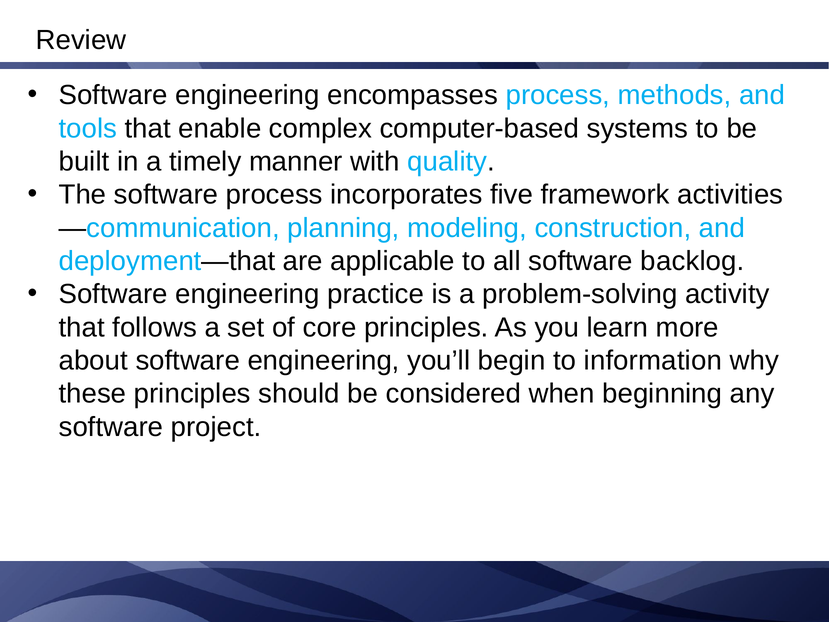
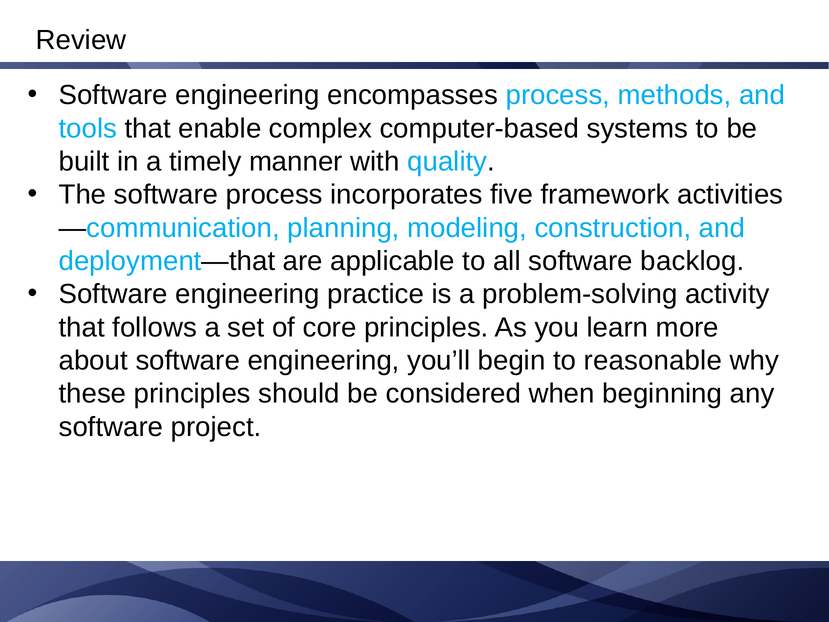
information: information -> reasonable
